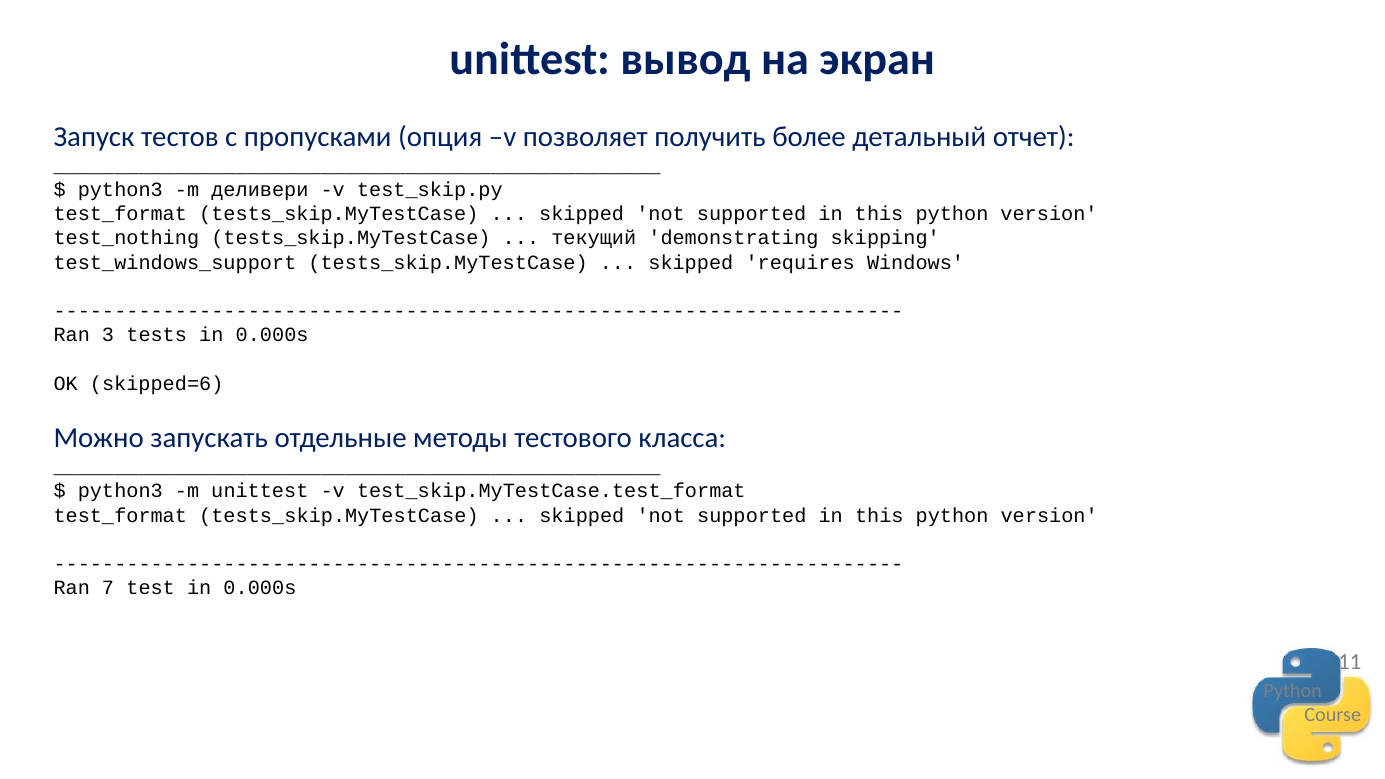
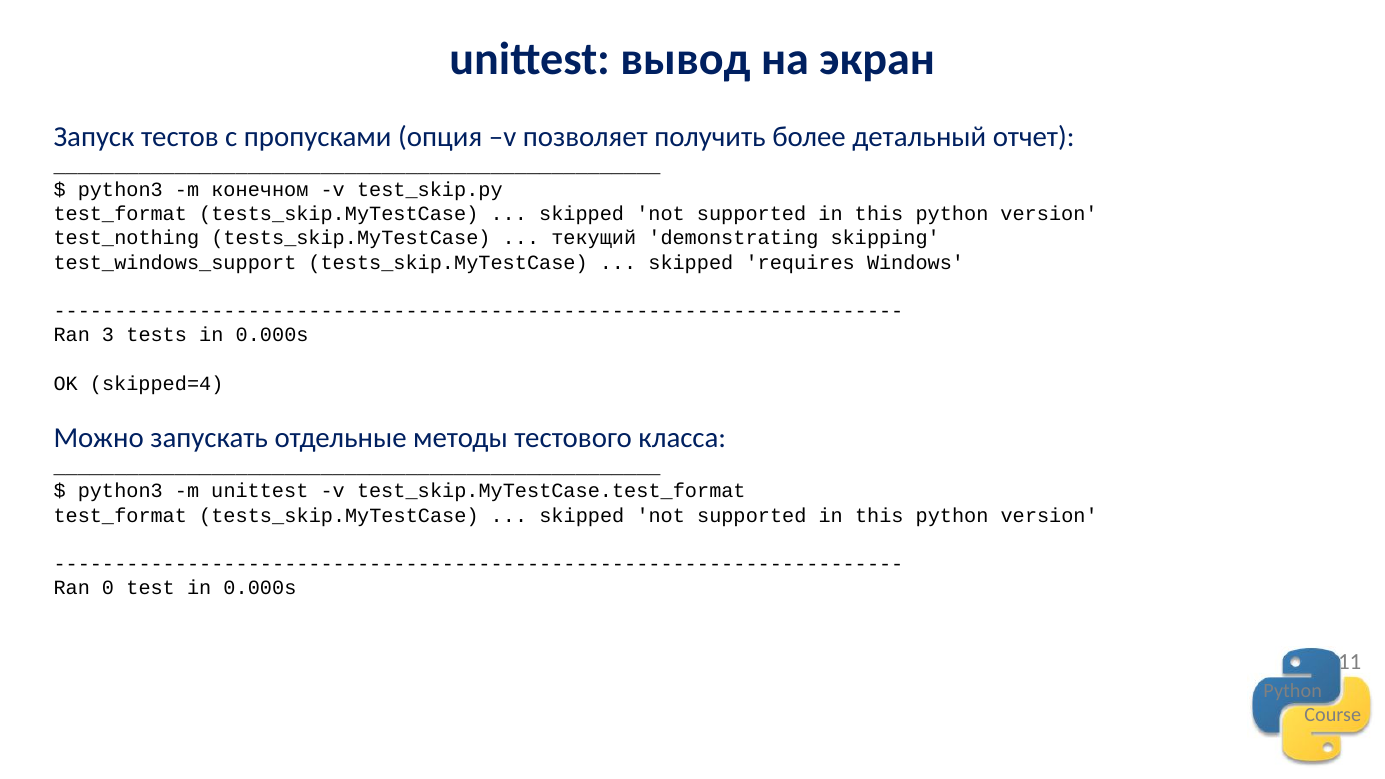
деливери: деливери -> конечном
skipped=6: skipped=6 -> skipped=4
7: 7 -> 0
